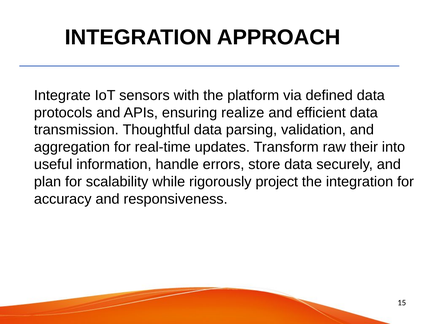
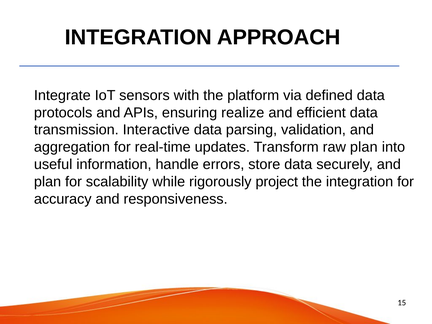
Thoughtful: Thoughtful -> Interactive
raw their: their -> plan
